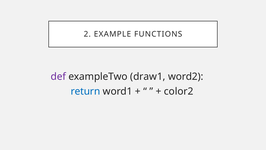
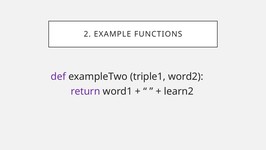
draw1: draw1 -> triple1
return colour: blue -> purple
color2: color2 -> learn2
